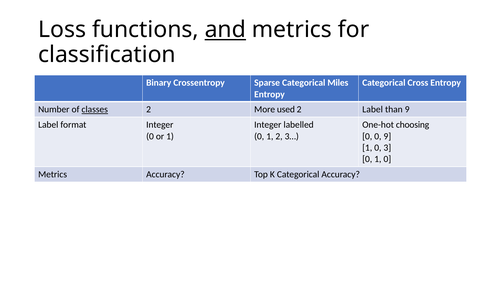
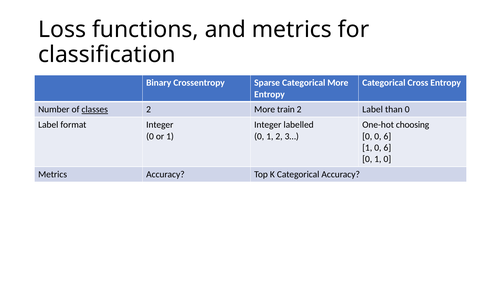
and underline: present -> none
Categorical Miles: Miles -> More
used: used -> train
than 9: 9 -> 0
0 0 9: 9 -> 6
1 0 3: 3 -> 6
